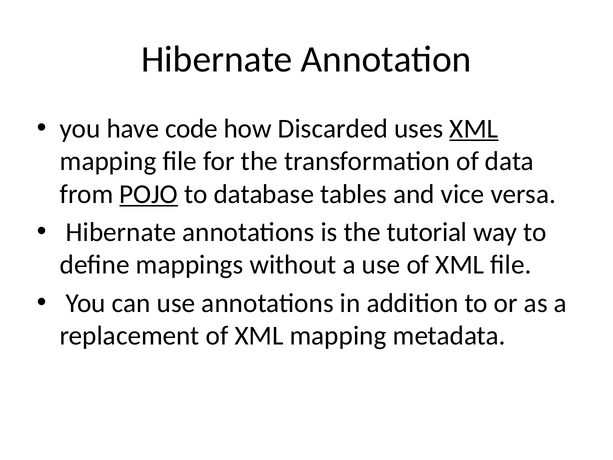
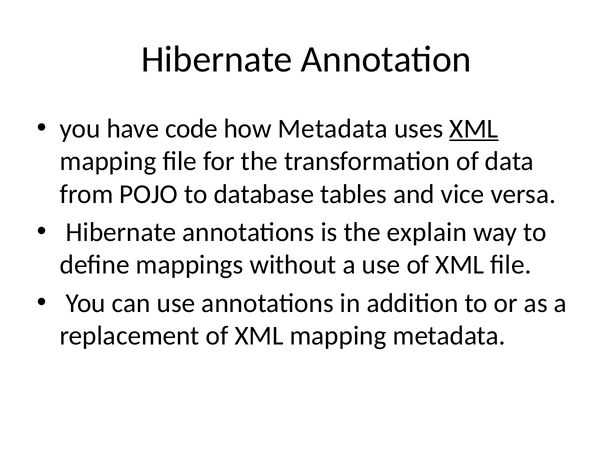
how Discarded: Discarded -> Metadata
POJO underline: present -> none
tutorial: tutorial -> explain
